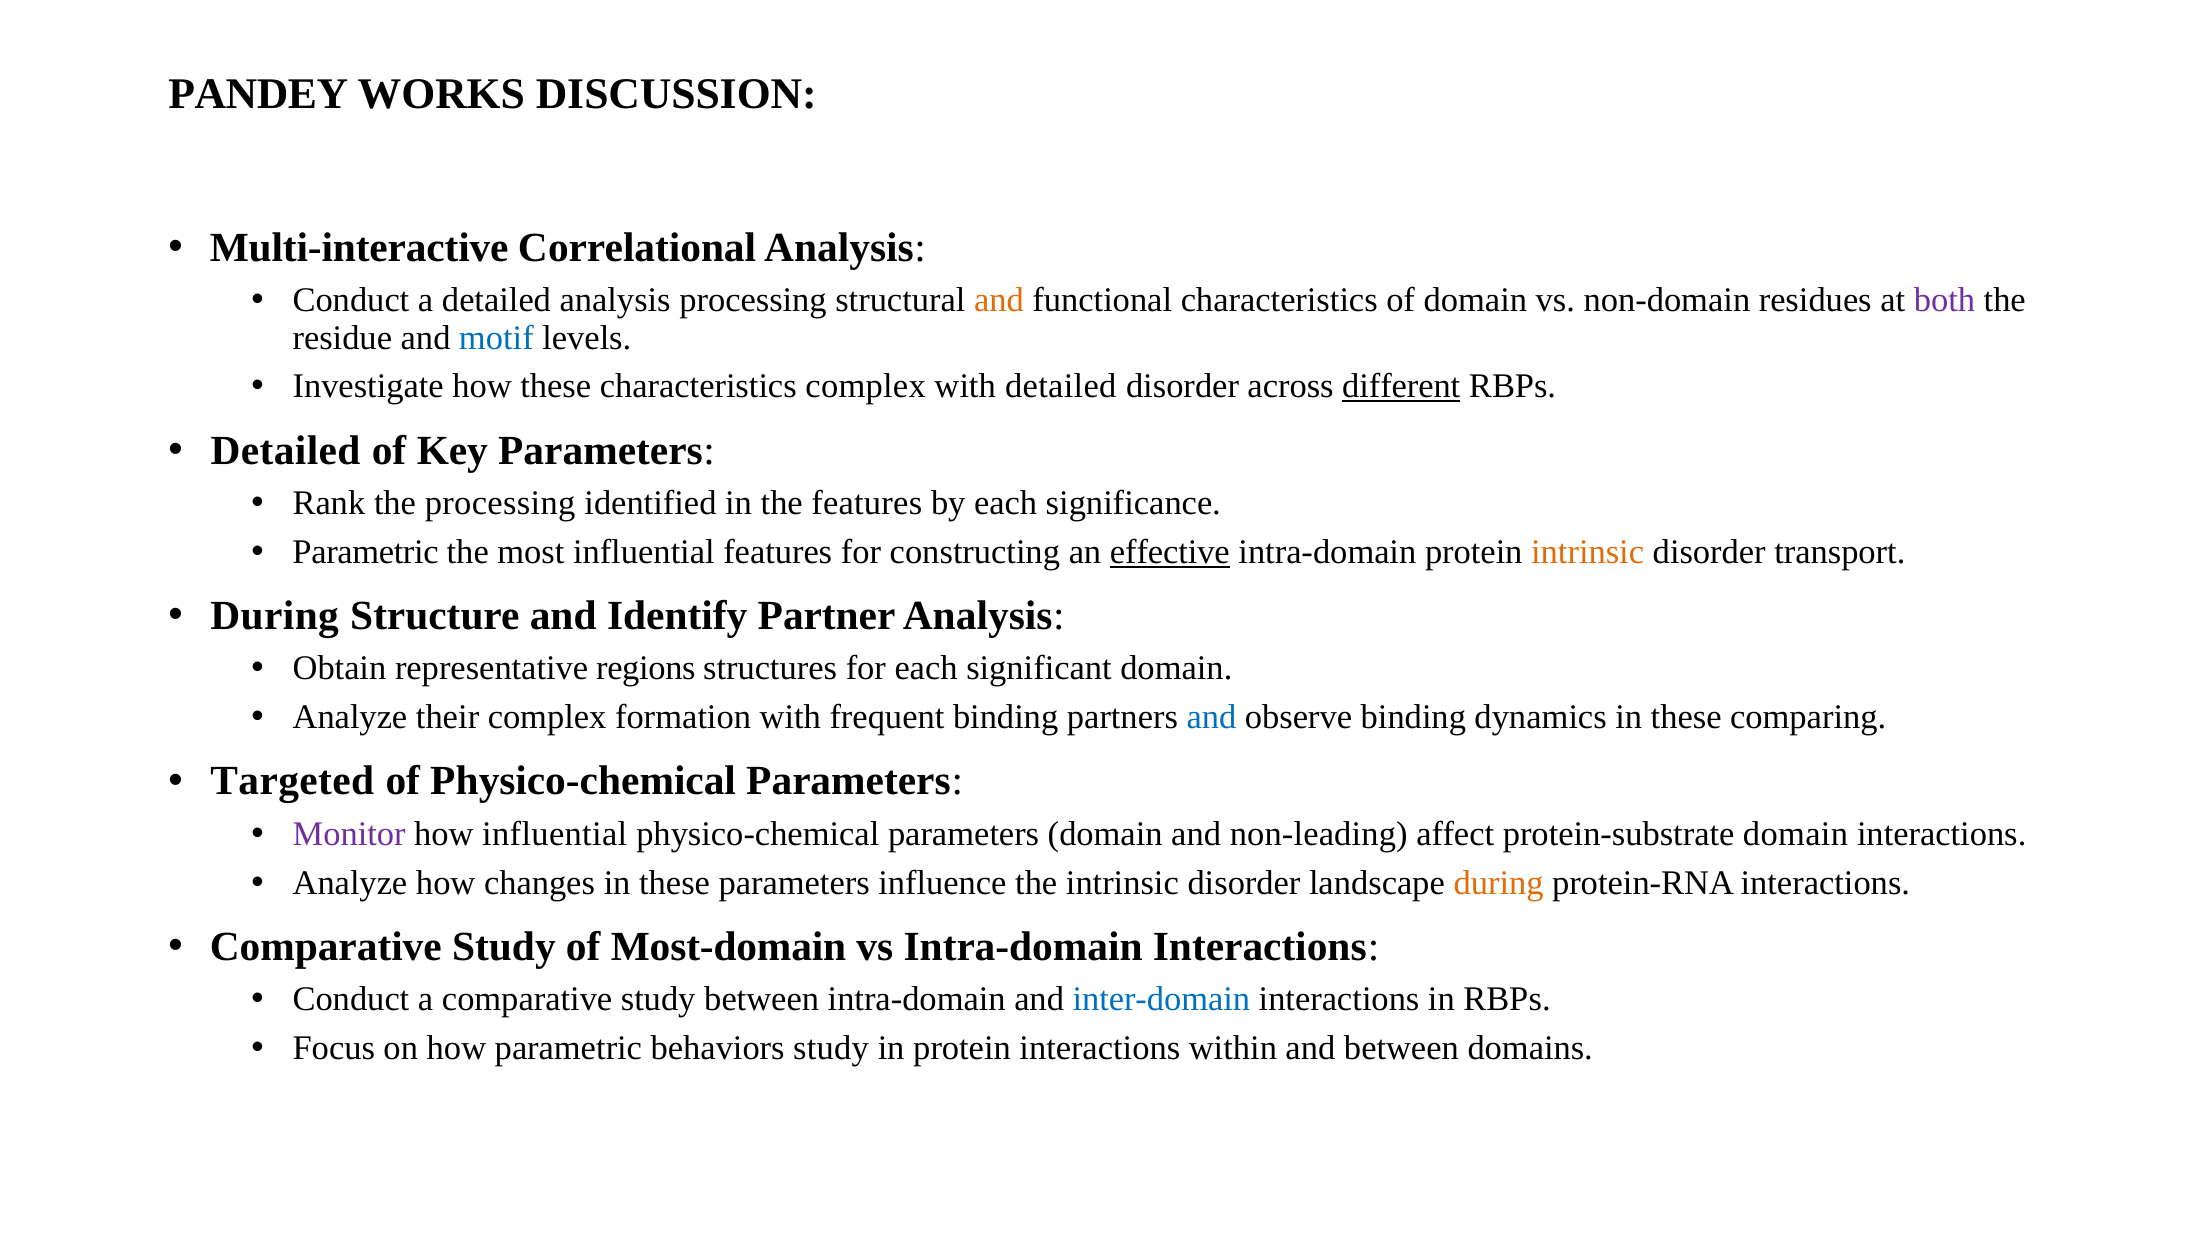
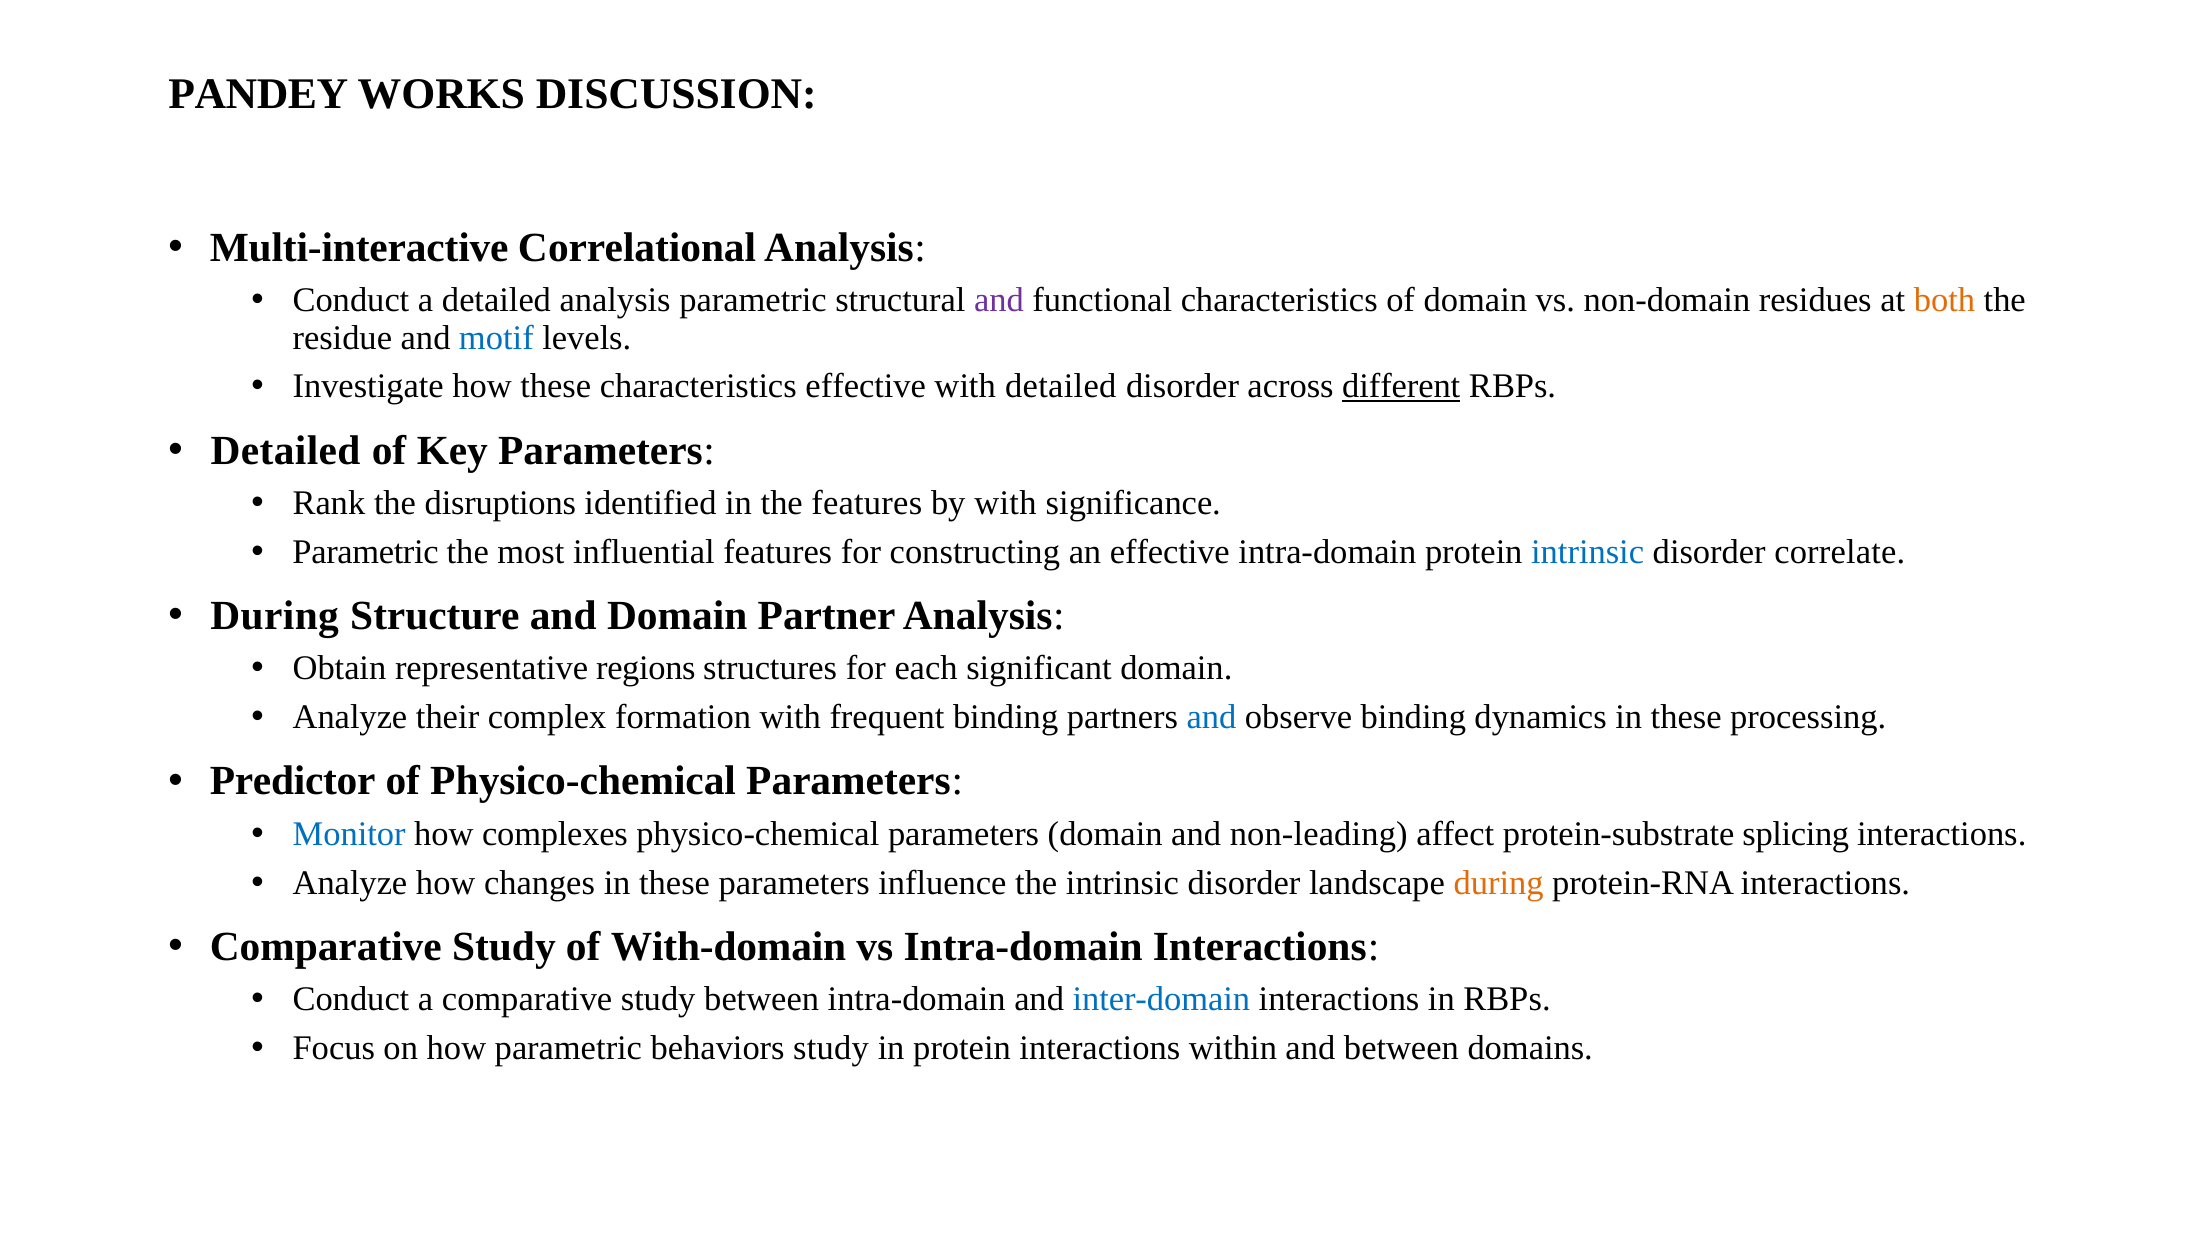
analysis processing: processing -> parametric
and at (999, 300) colour: orange -> purple
both colour: purple -> orange
characteristics complex: complex -> effective
the processing: processing -> disruptions
by each: each -> with
effective at (1170, 552) underline: present -> none
intrinsic at (1588, 552) colour: orange -> blue
transport: transport -> correlate
and Identify: Identify -> Domain
comparing: comparing -> processing
Targeted: Targeted -> Predictor
Monitor colour: purple -> blue
how influential: influential -> complexes
protein-substrate domain: domain -> splicing
Most-domain: Most-domain -> With-domain
